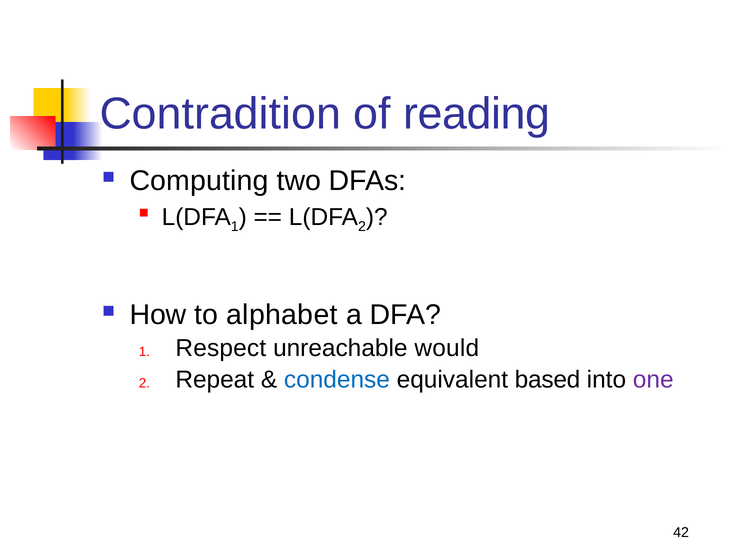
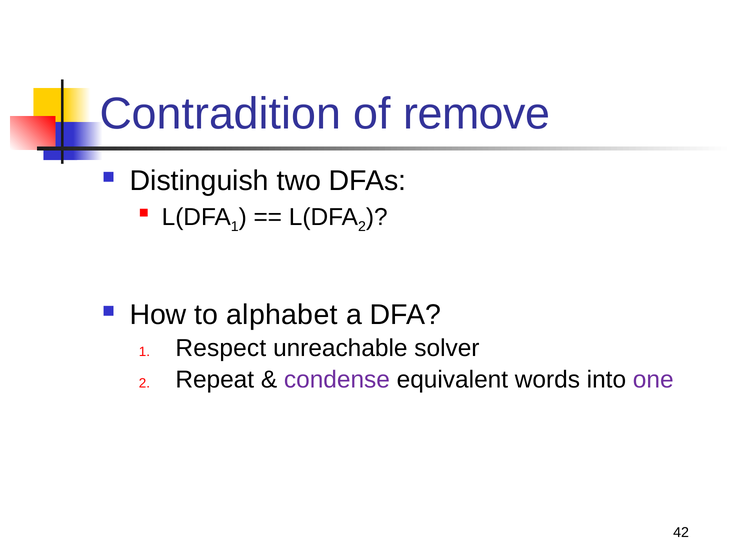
reading: reading -> remove
Computing: Computing -> Distinguish
would: would -> solver
condense colour: blue -> purple
based: based -> words
